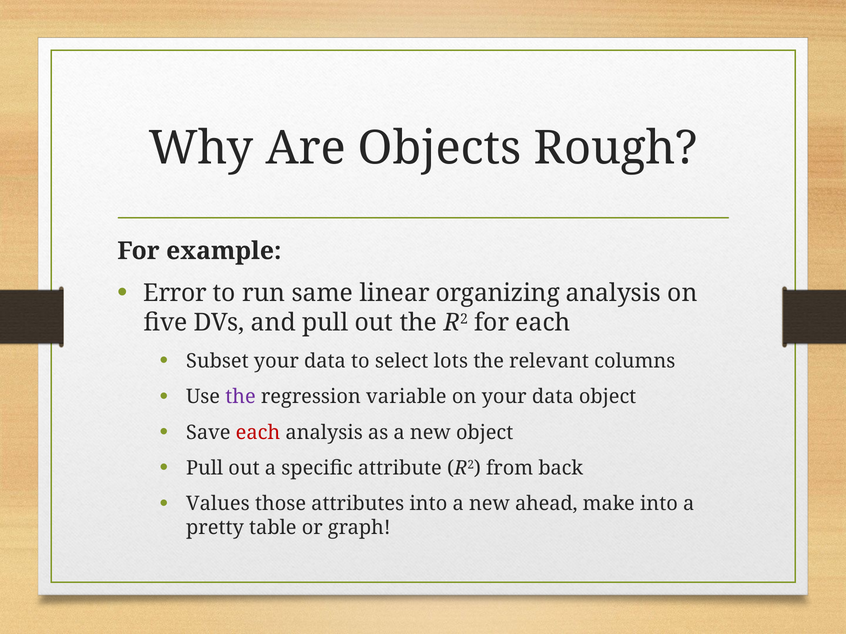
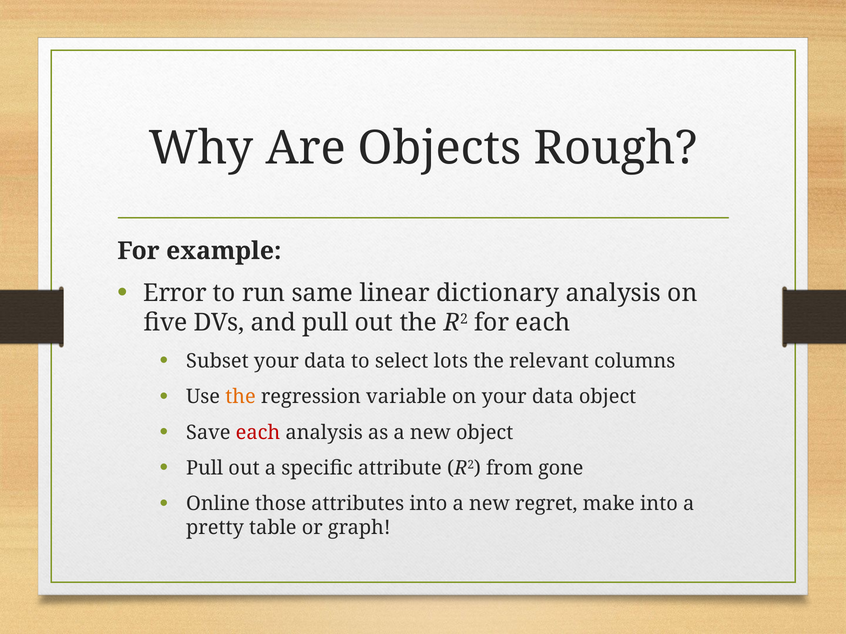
organizing: organizing -> dictionary
the at (240, 397) colour: purple -> orange
back: back -> gone
Values: Values -> Online
ahead: ahead -> regret
